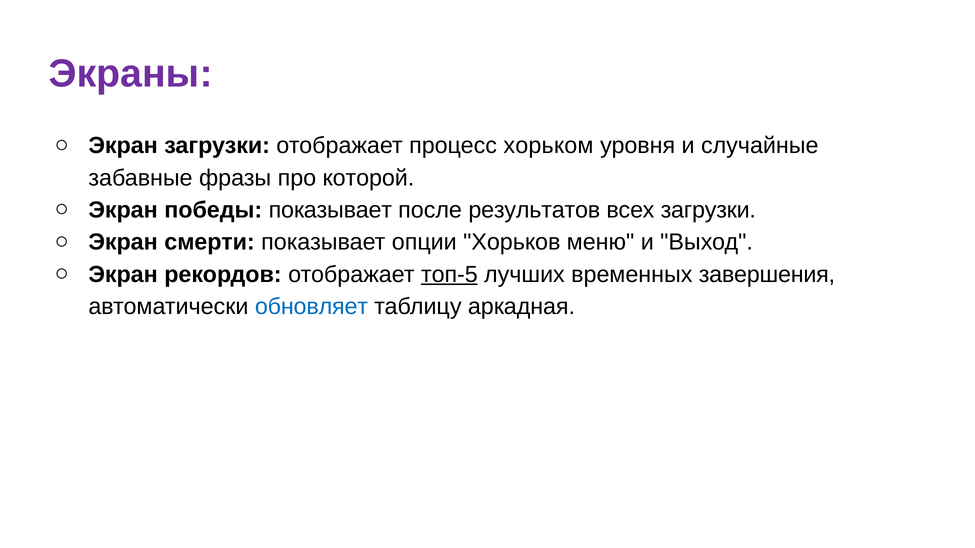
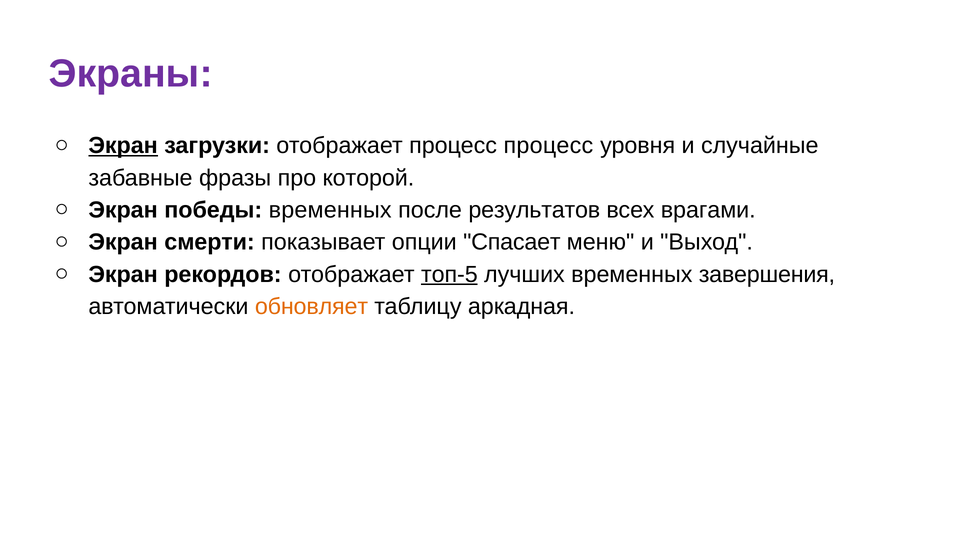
Экран at (123, 146) underline: none -> present
процесс хорьком: хорьком -> процесс
победы показывает: показывает -> временных
всех загрузки: загрузки -> врагами
Хорьков: Хорьков -> Спасает
обновляет colour: blue -> orange
